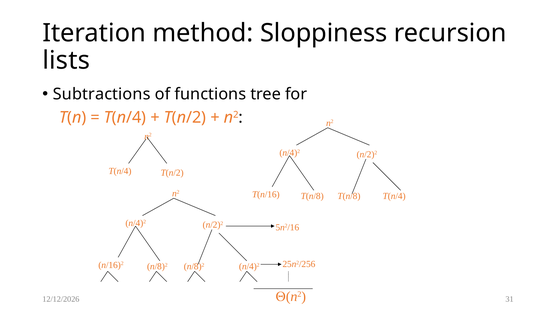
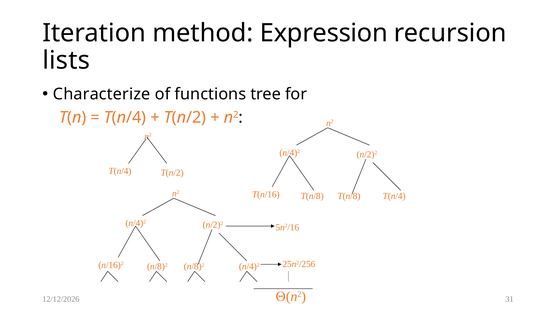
Sloppiness: Sloppiness -> Expression
Subtractions: Subtractions -> Characterize
